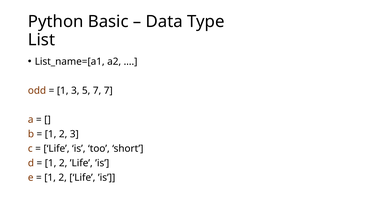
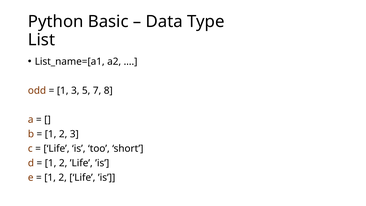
7 7: 7 -> 8
